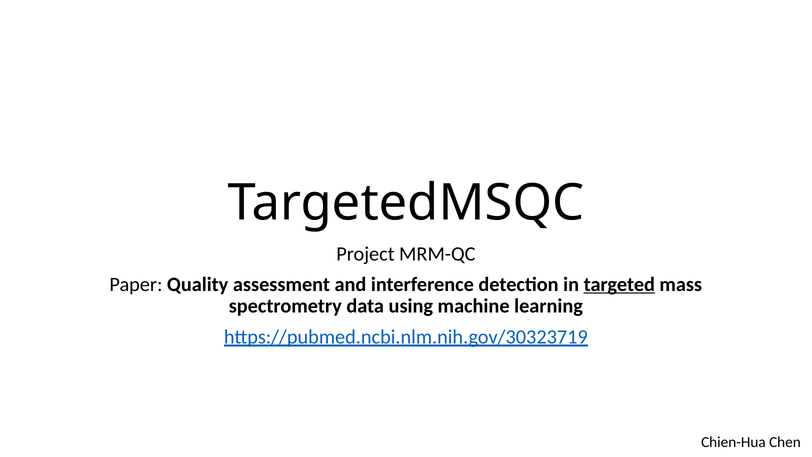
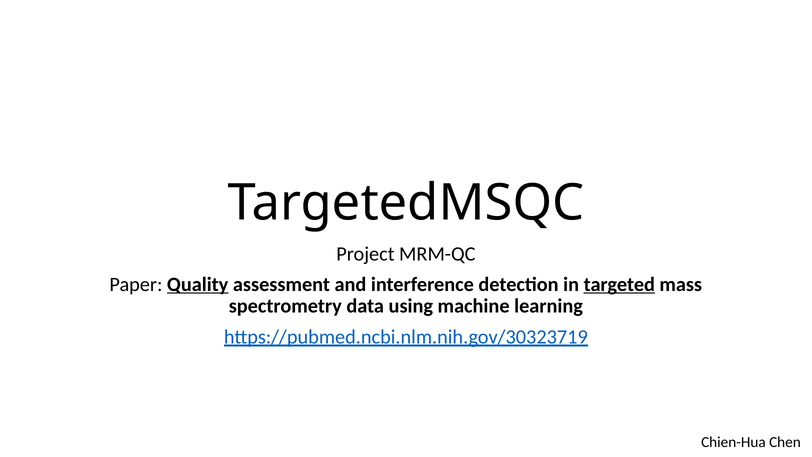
Quality underline: none -> present
